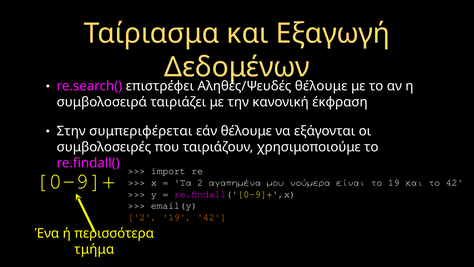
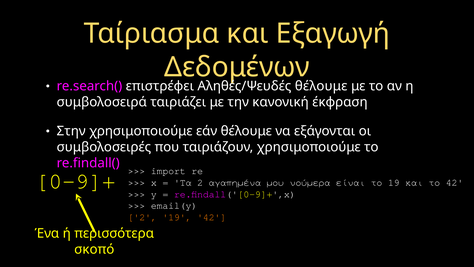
Στην συμπεριφέρεται: συμπεριφέρεται -> χρησιμοποιούμε
τμήμα: τμήμα -> σκοπό
